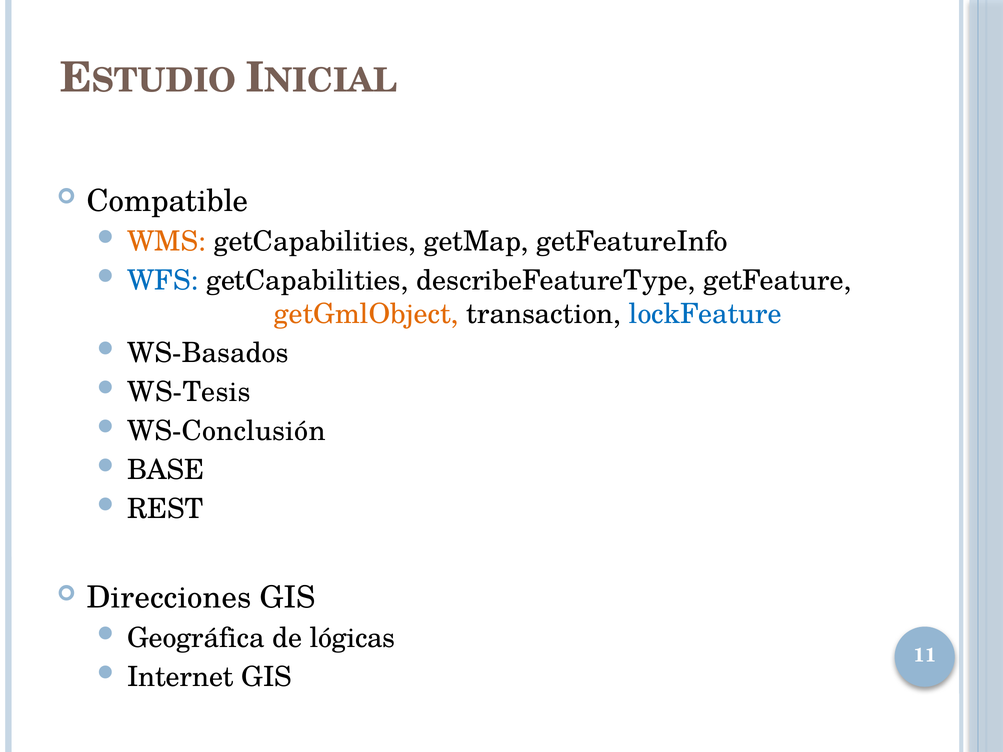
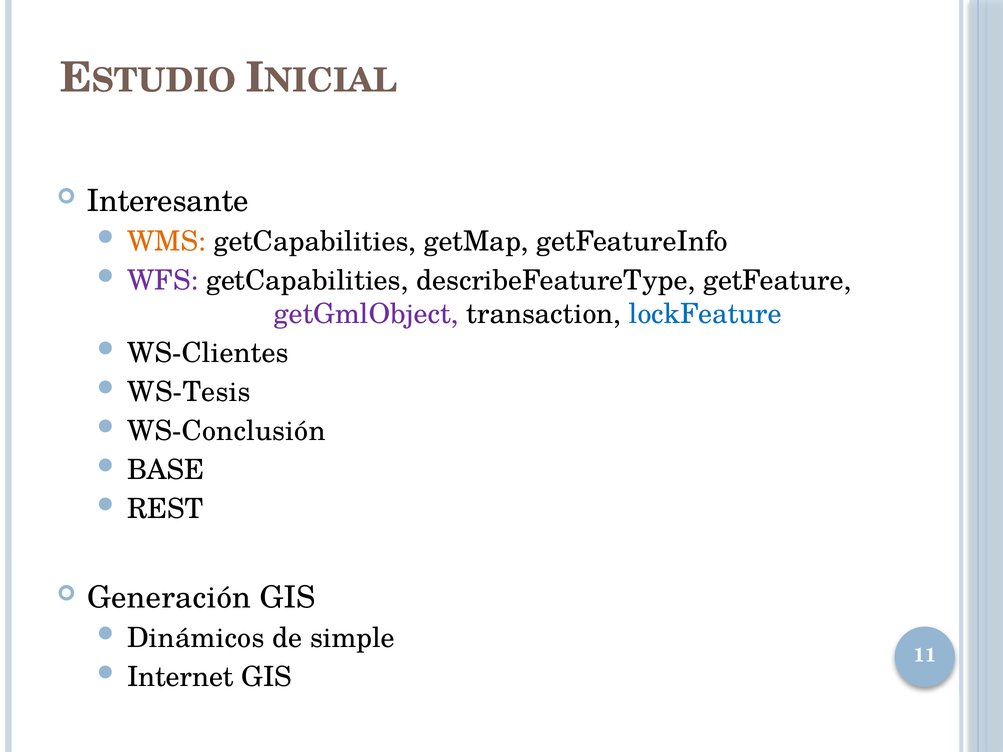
Compatible: Compatible -> Interesante
WFS colour: blue -> purple
getGmlObject colour: orange -> purple
WS-Basados: WS-Basados -> WS-Clientes
Direcciones: Direcciones -> Generación
Geográfica: Geográfica -> Dinámicos
lógicas: lógicas -> simple
